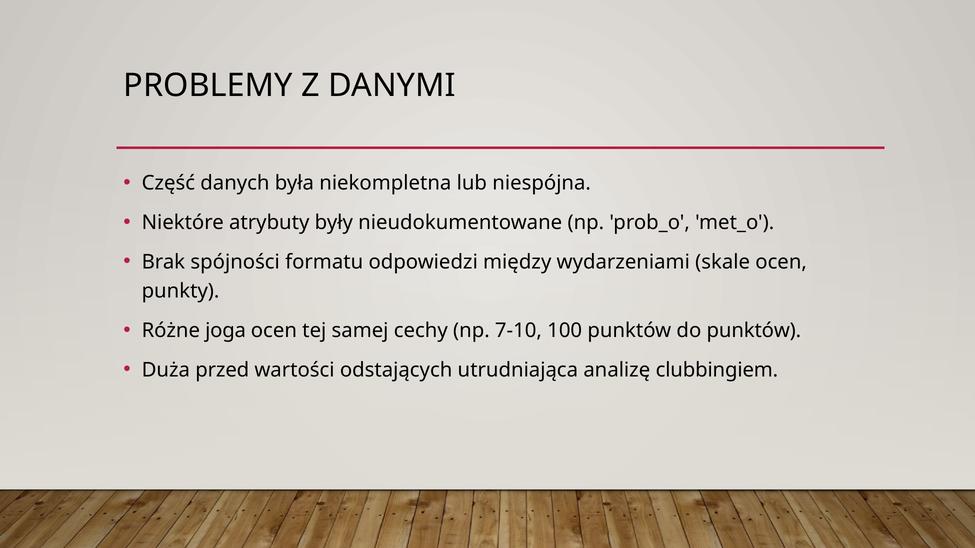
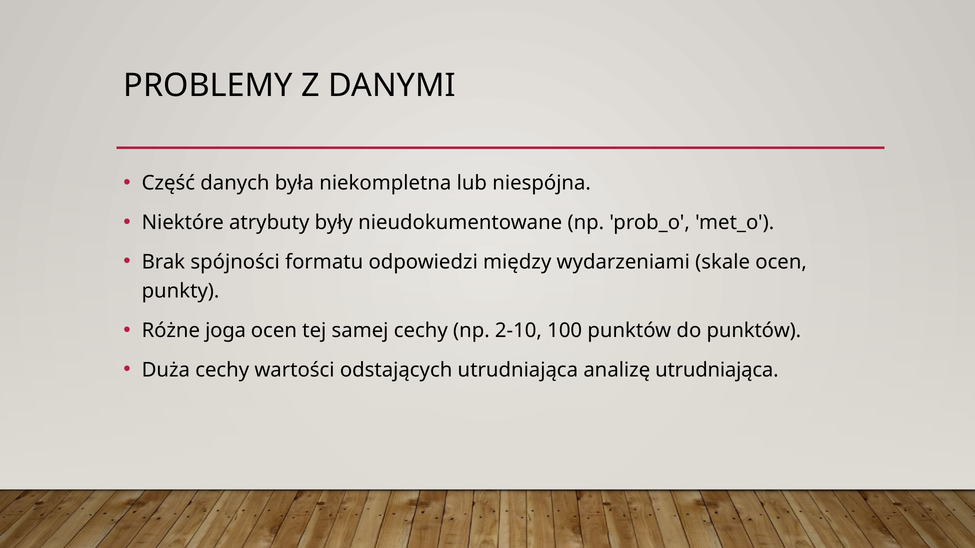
7-10: 7-10 -> 2-10
Duża przed: przed -> cechy
analizę clubbingiem: clubbingiem -> utrudniająca
